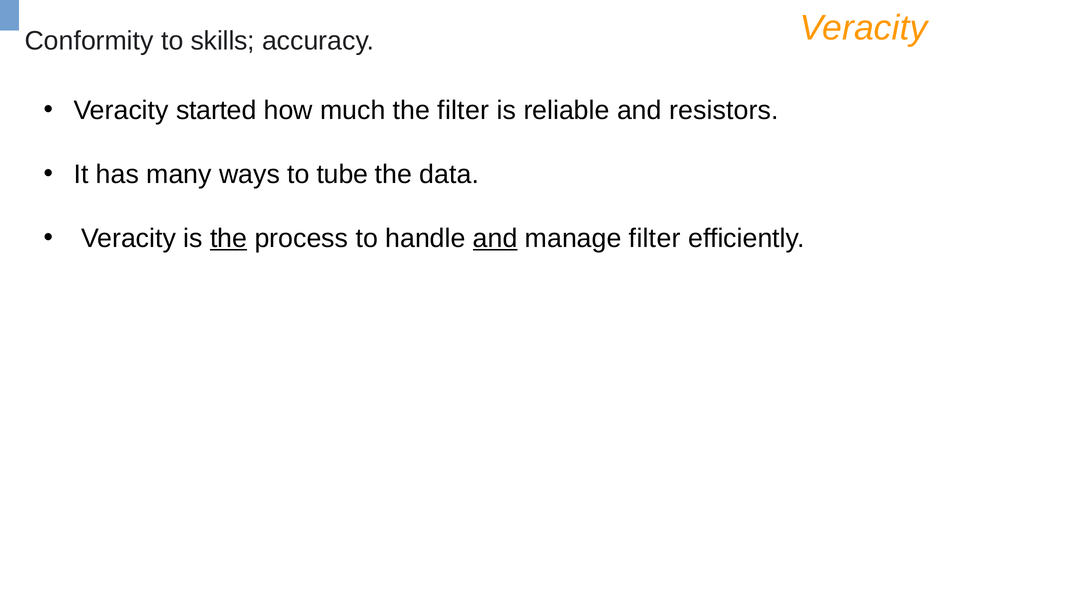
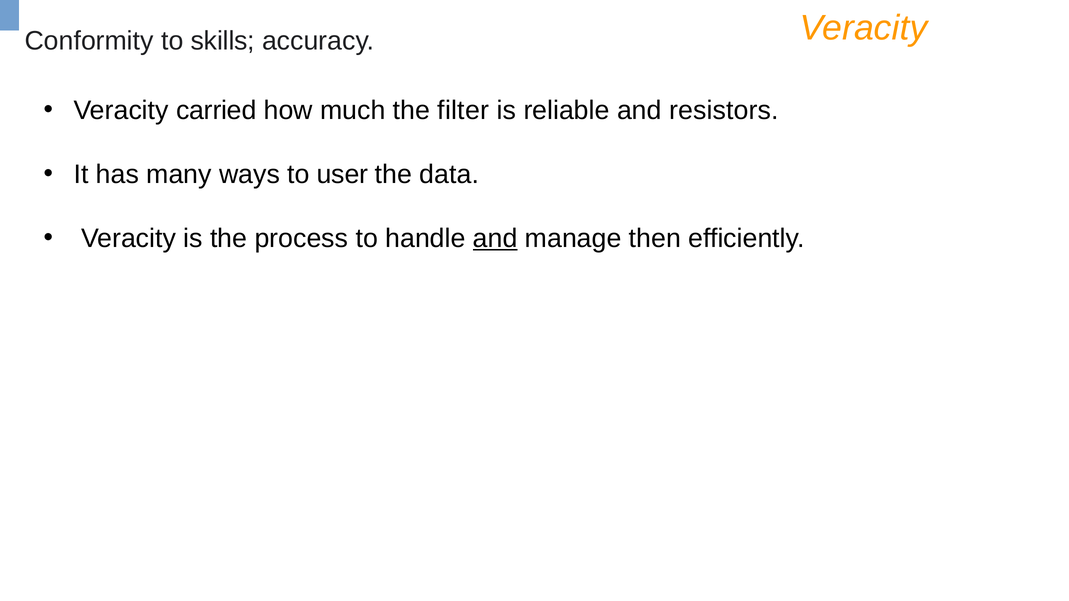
started: started -> carried
tube: tube -> user
the at (229, 239) underline: present -> none
manage filter: filter -> then
